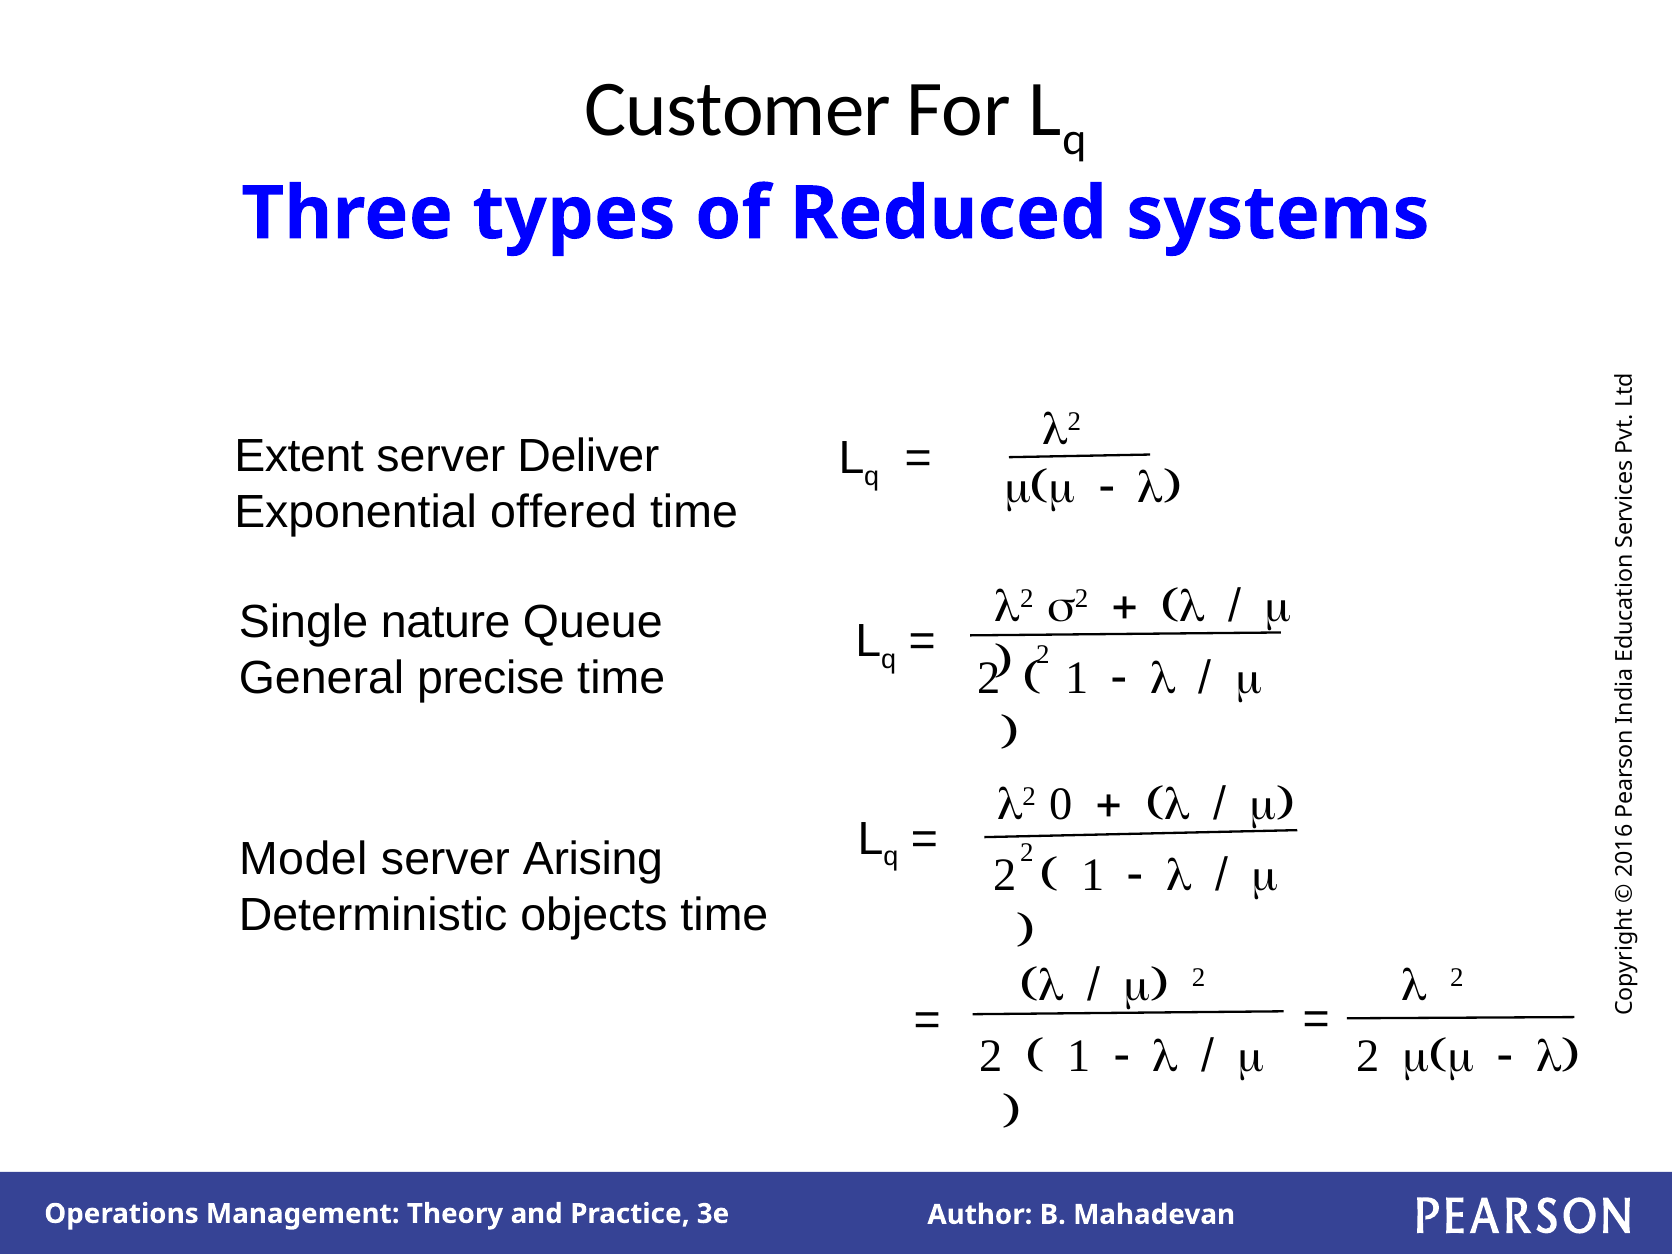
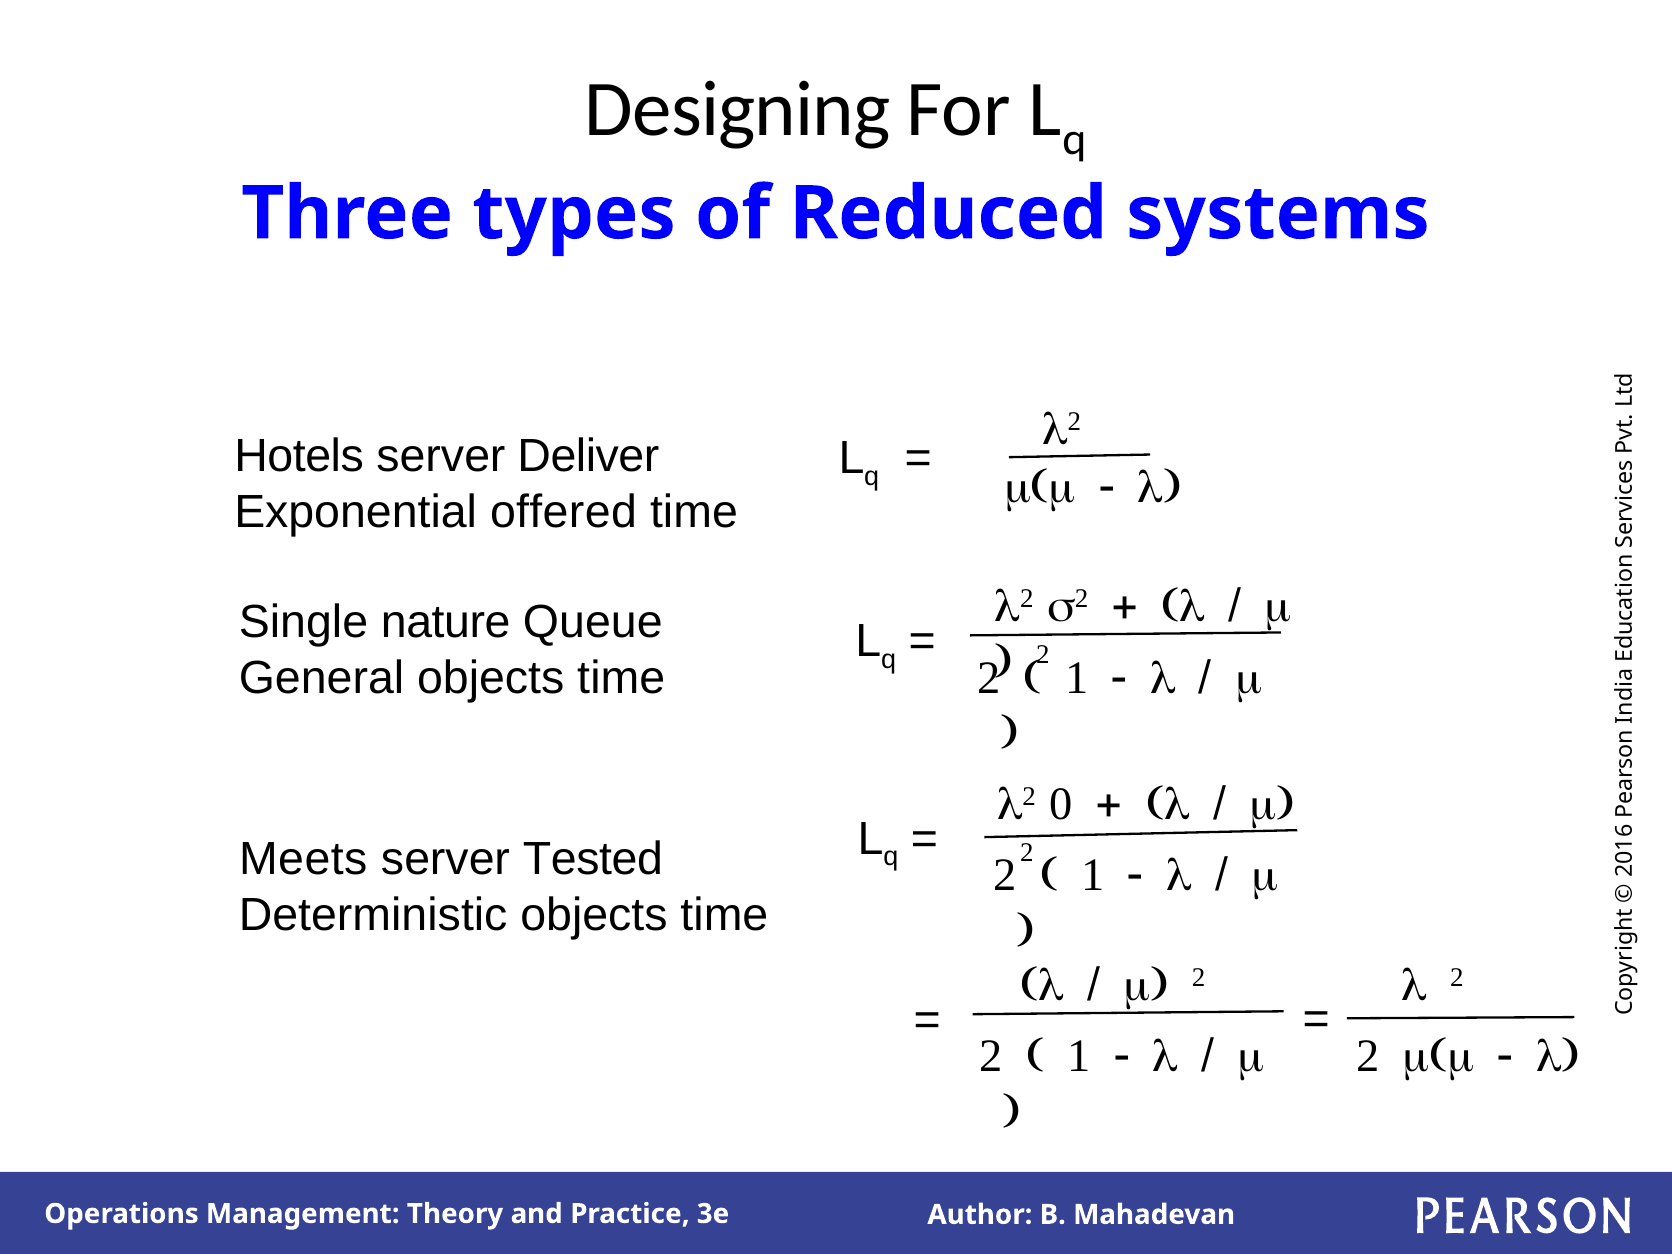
Customer: Customer -> Designing
Extent: Extent -> Hotels
General precise: precise -> objects
Model: Model -> Meets
Arising: Arising -> Tested
